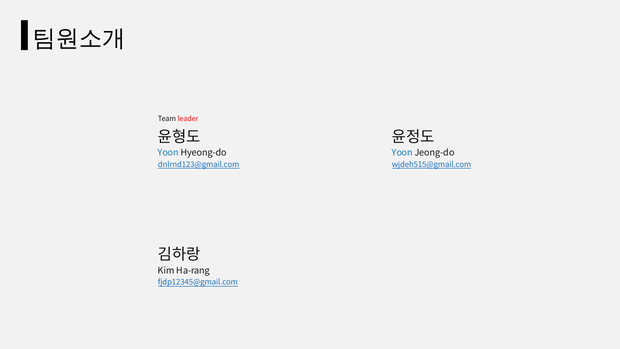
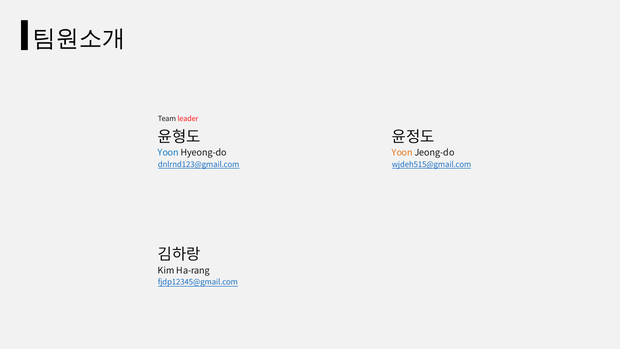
Yoon at (402, 153) colour: blue -> orange
